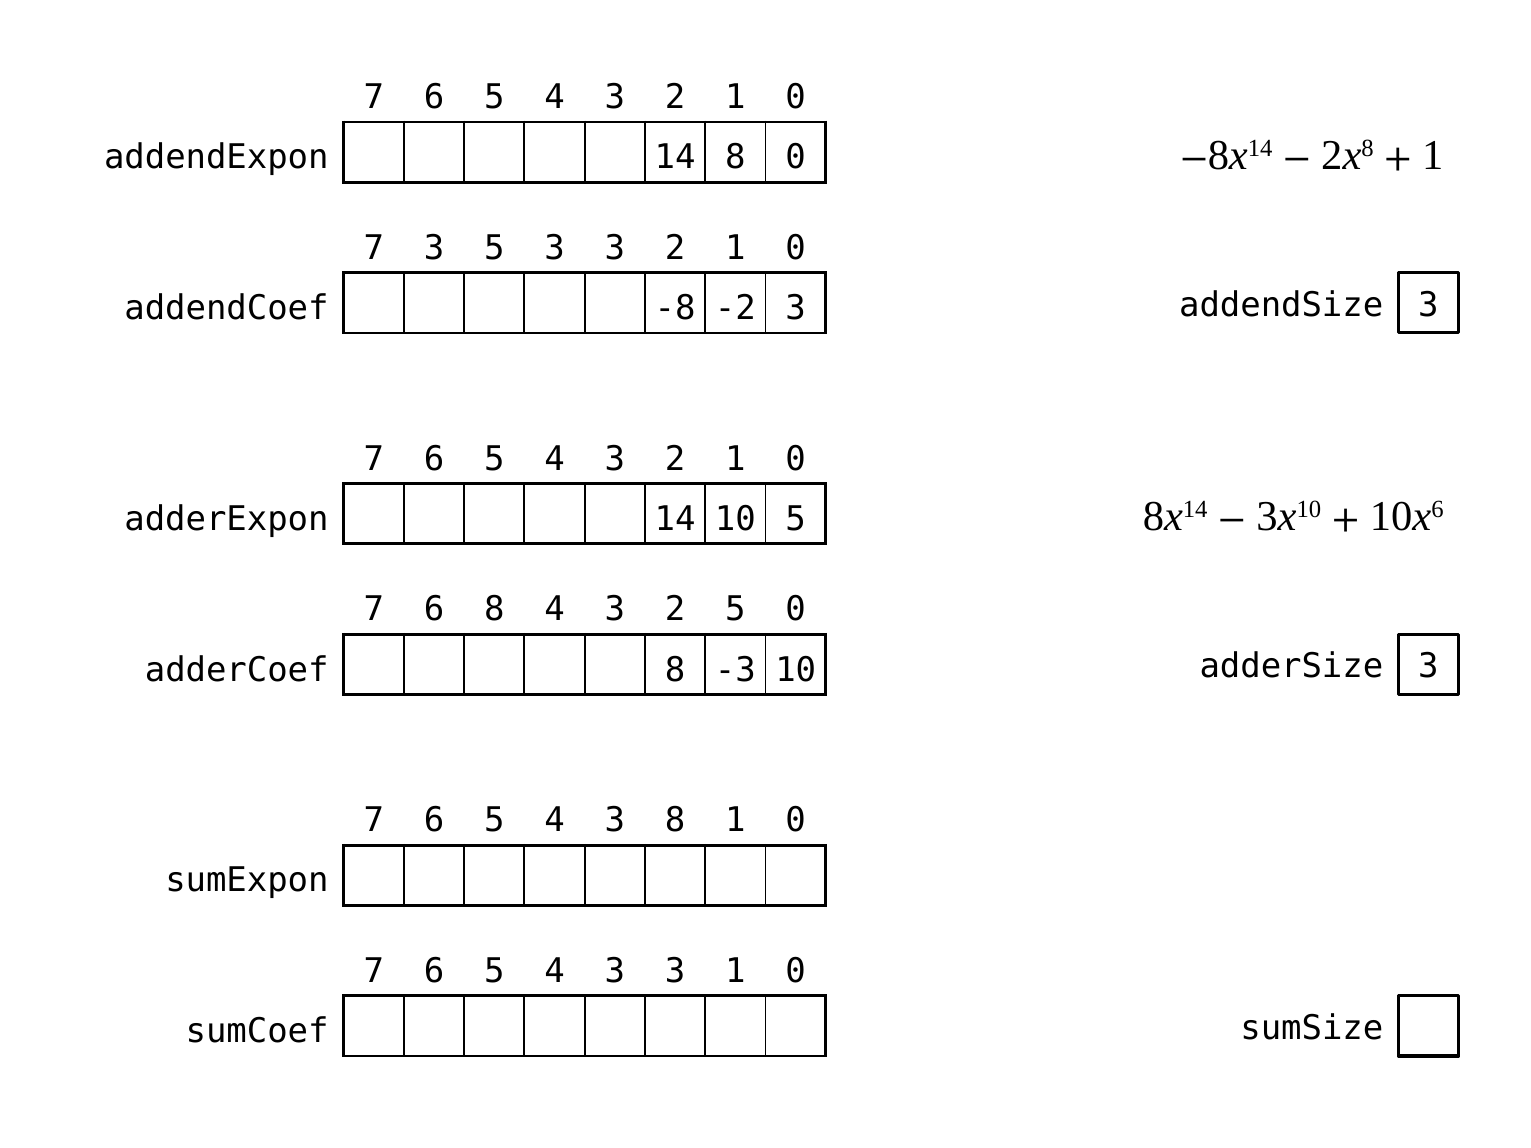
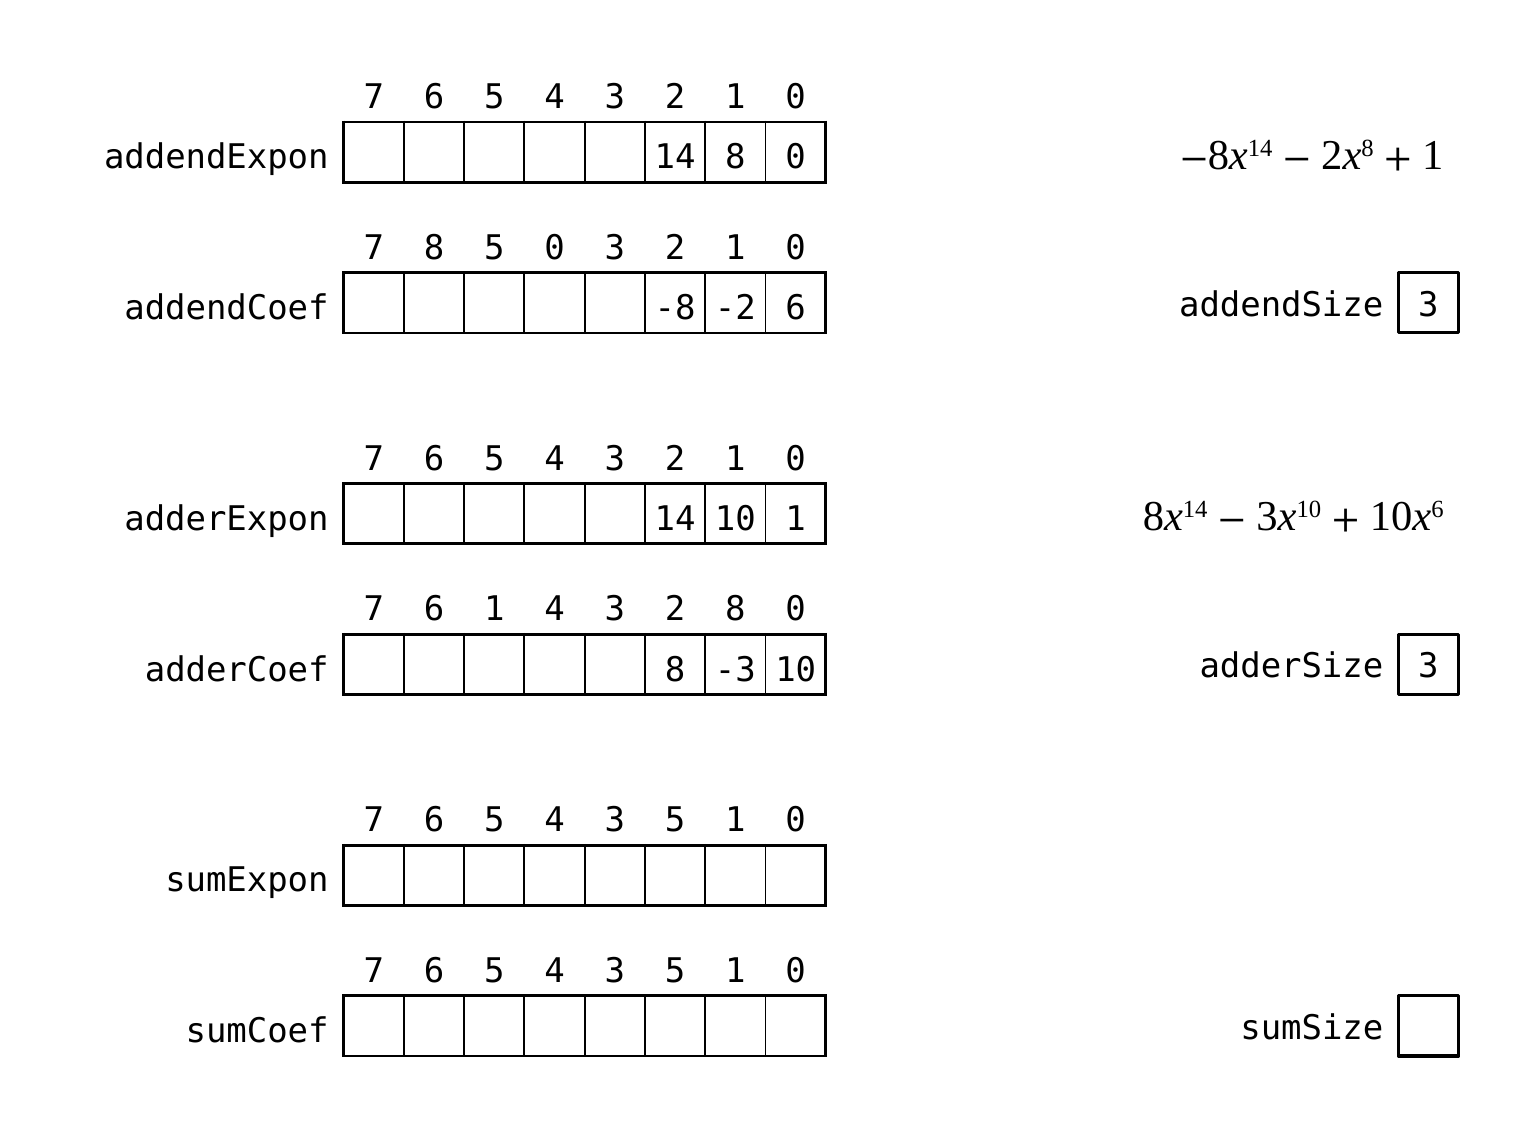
7 3: 3 -> 8
5 3: 3 -> 0
-2 3: 3 -> 6
10 5: 5 -> 1
6 8: 8 -> 1
2 5: 5 -> 8
8 at (675, 821): 8 -> 5
3 at (675, 971): 3 -> 5
